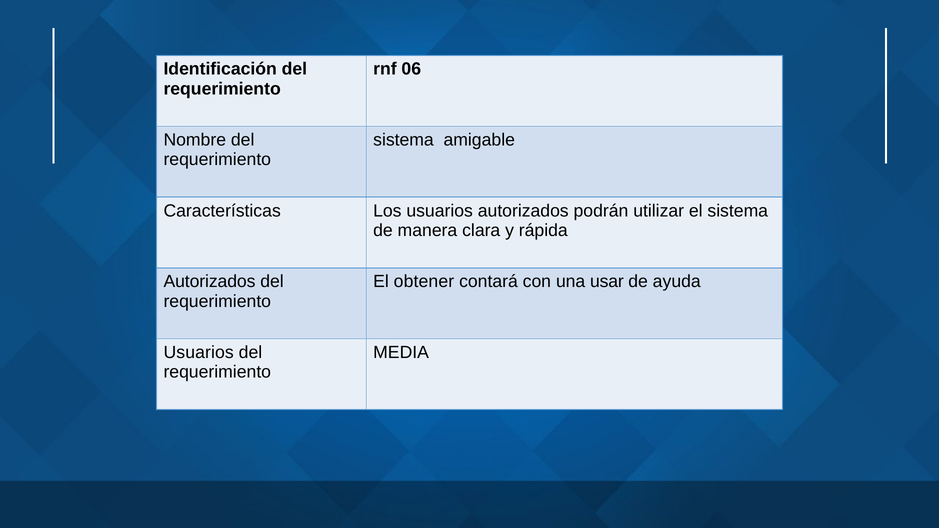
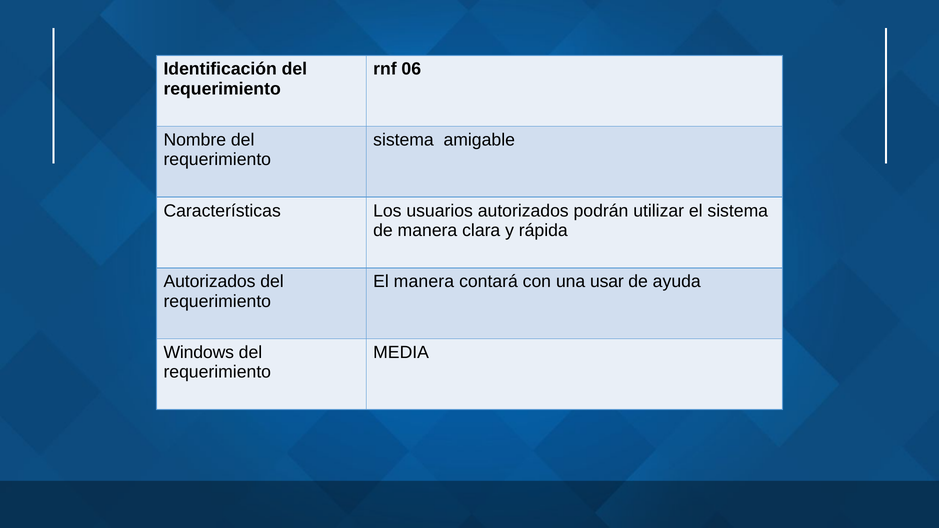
El obtener: obtener -> manera
Usuarios at (199, 352): Usuarios -> Windows
